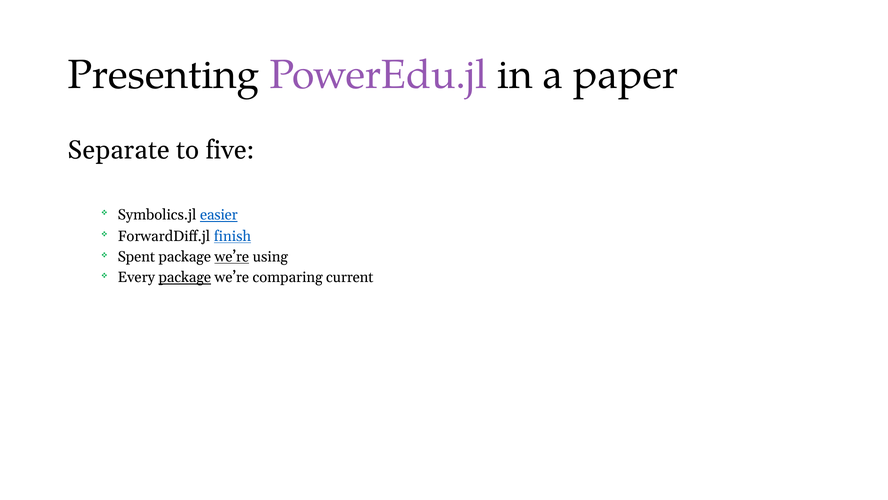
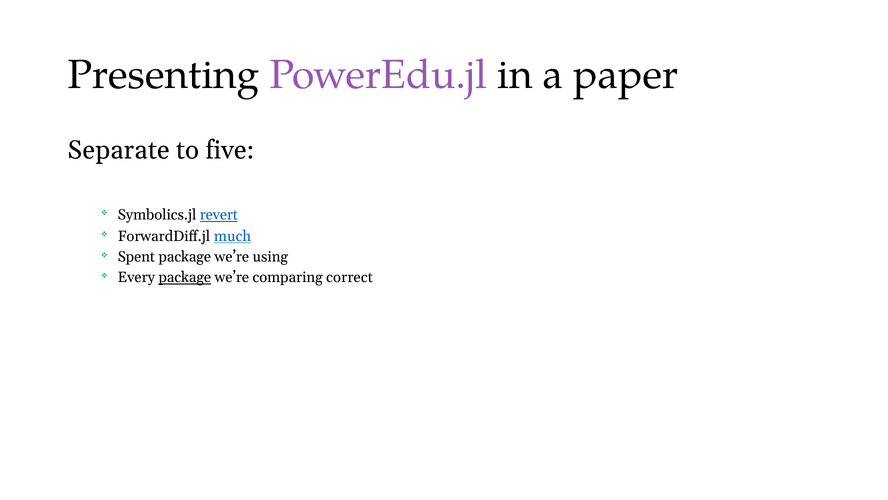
easier: easier -> revert
finish: finish -> much
we’re at (232, 257) underline: present -> none
current: current -> correct
